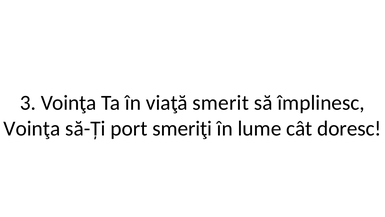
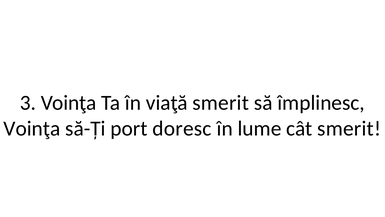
smeriţi: smeriţi -> doresc
cât doresc: doresc -> smerit
